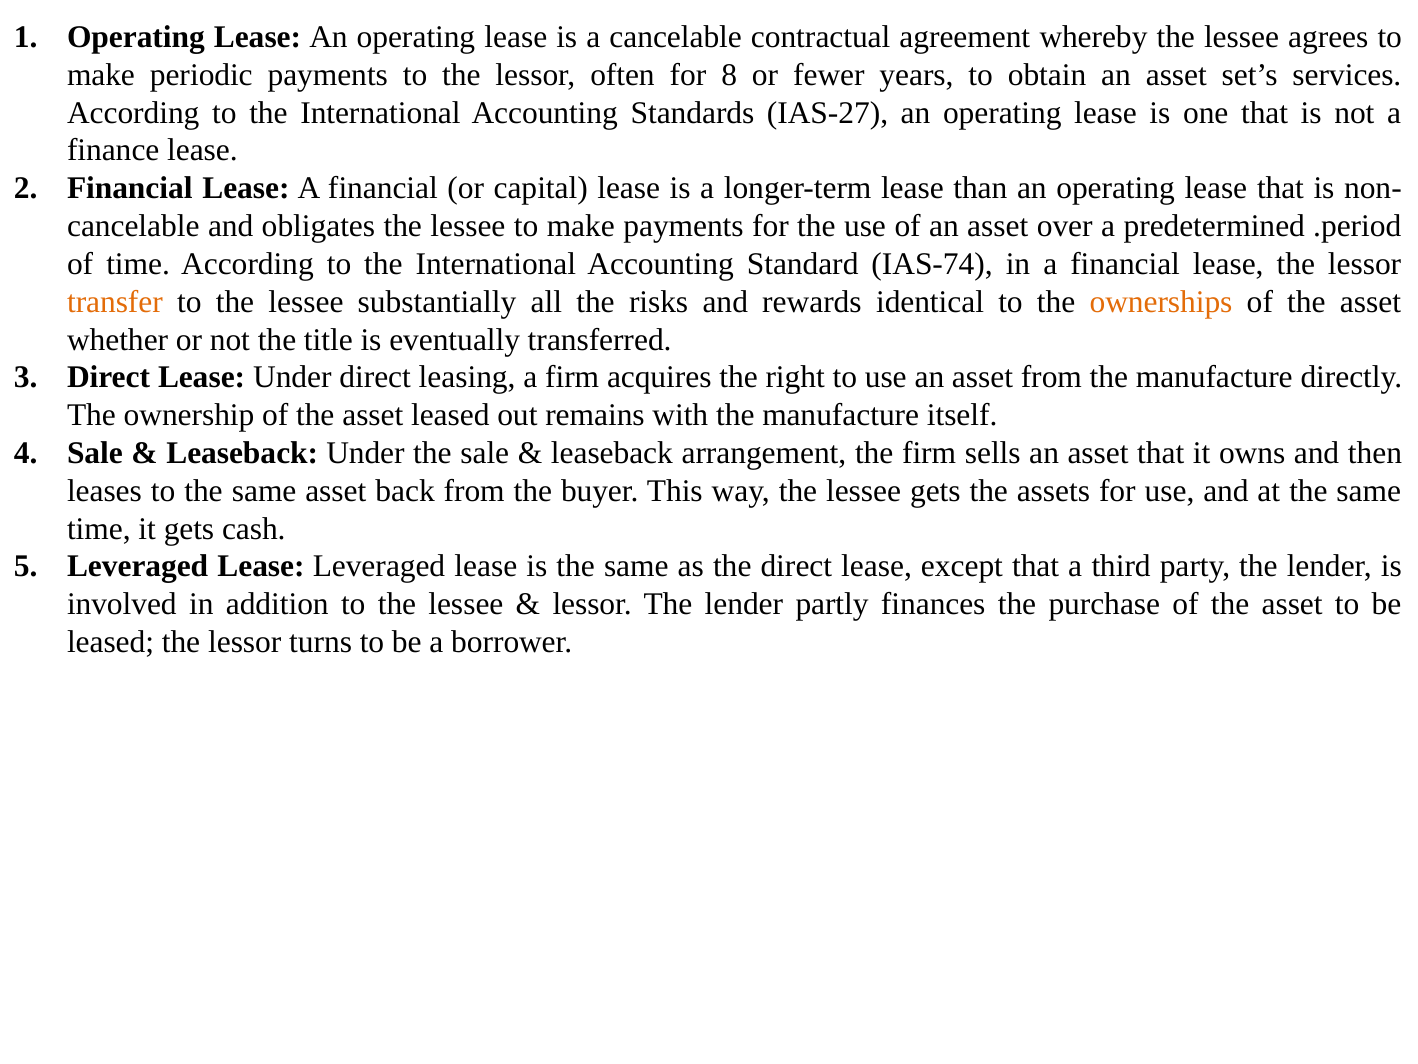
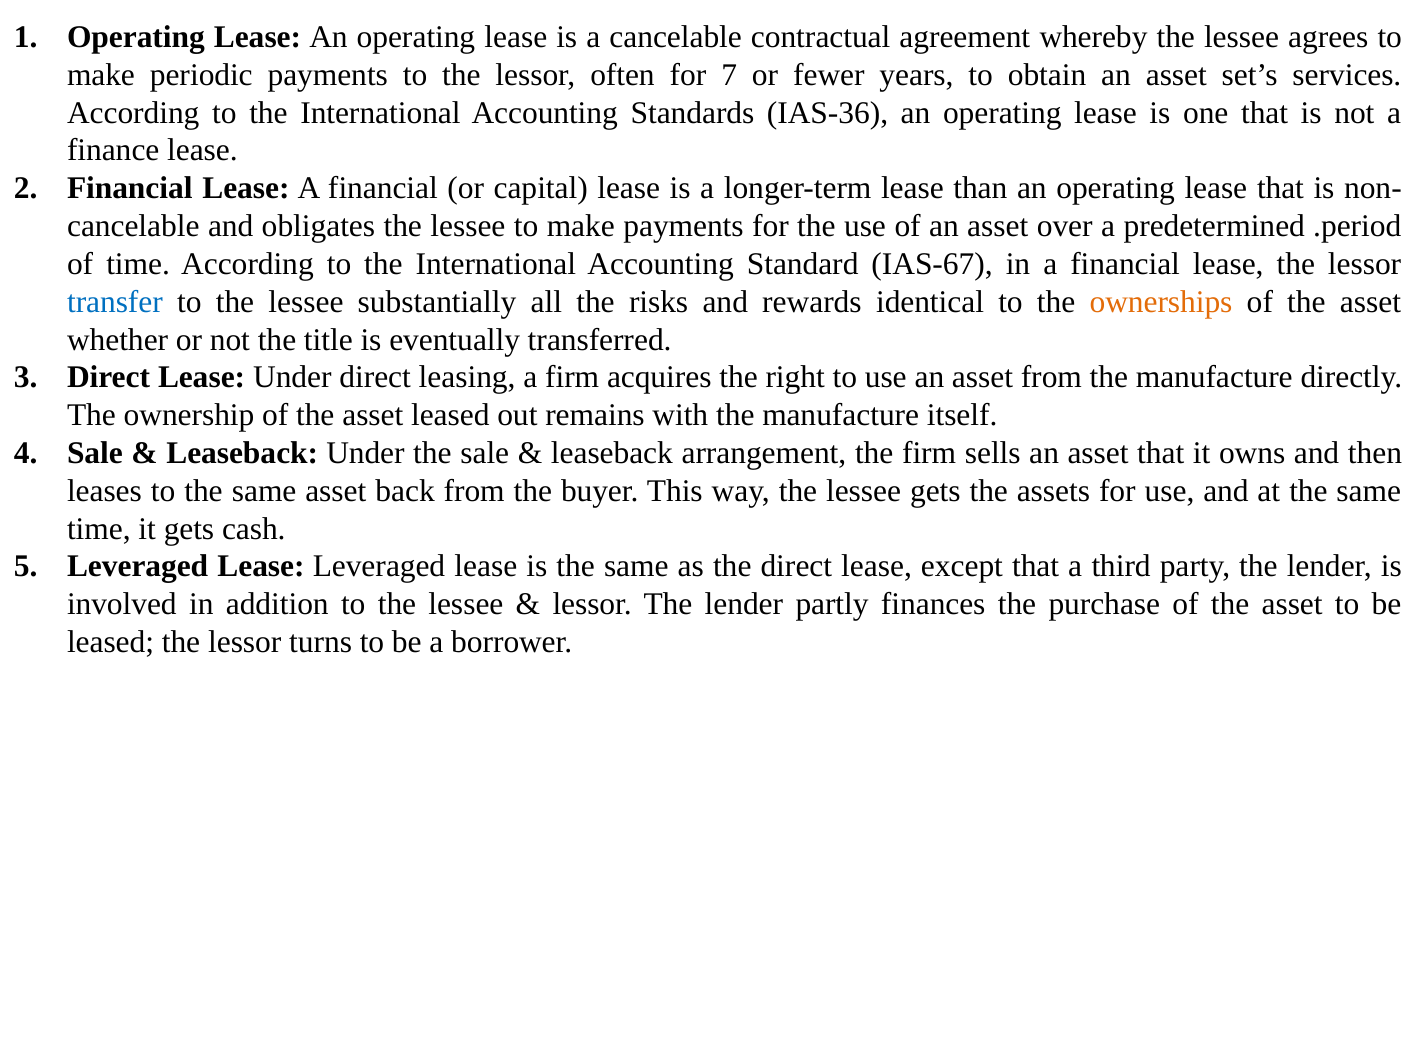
8: 8 -> 7
IAS-27: IAS-27 -> IAS-36
IAS-74: IAS-74 -> IAS-67
transfer colour: orange -> blue
